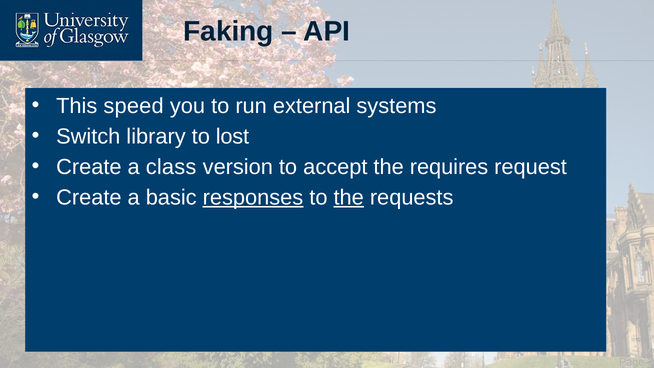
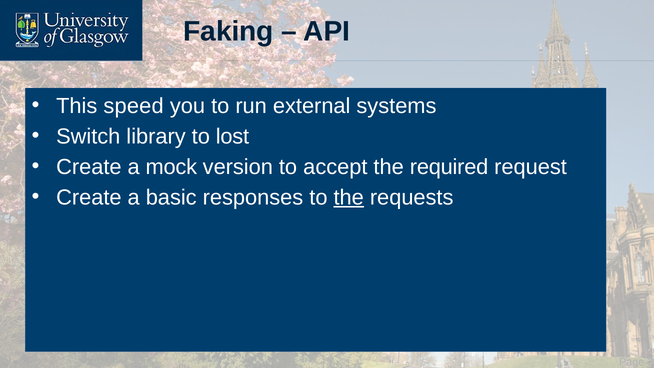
class: class -> mock
requires: requires -> required
responses underline: present -> none
